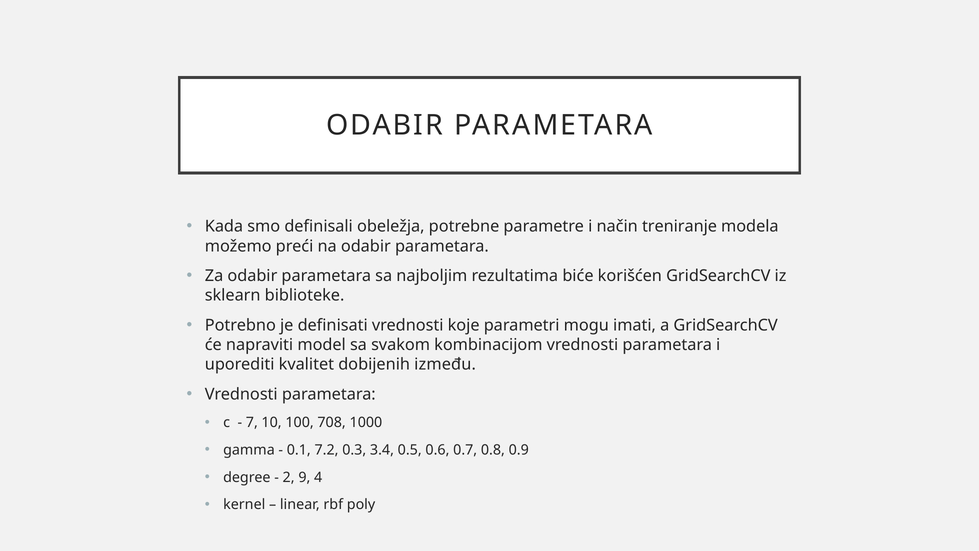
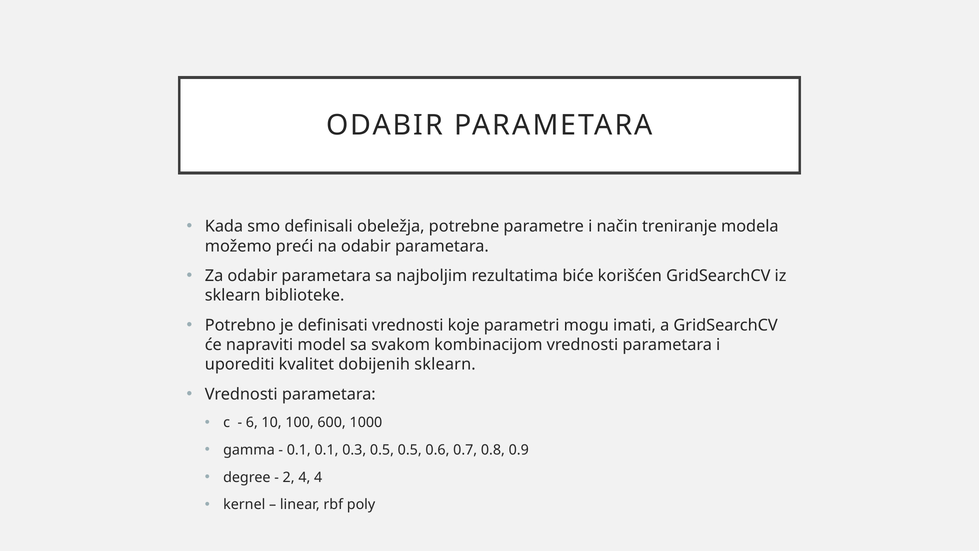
dobijenih između: između -> sklearn
7: 7 -> 6
708: 708 -> 600
0.1 7.2: 7.2 -> 0.1
0.3 3.4: 3.4 -> 0.5
2 9: 9 -> 4
